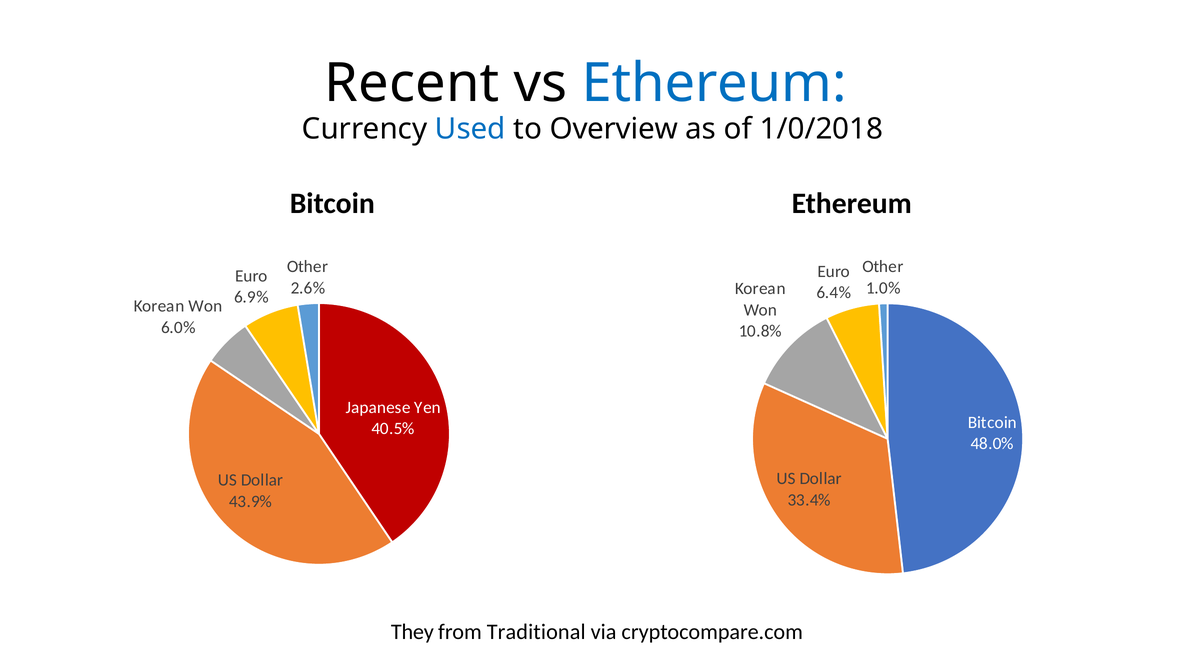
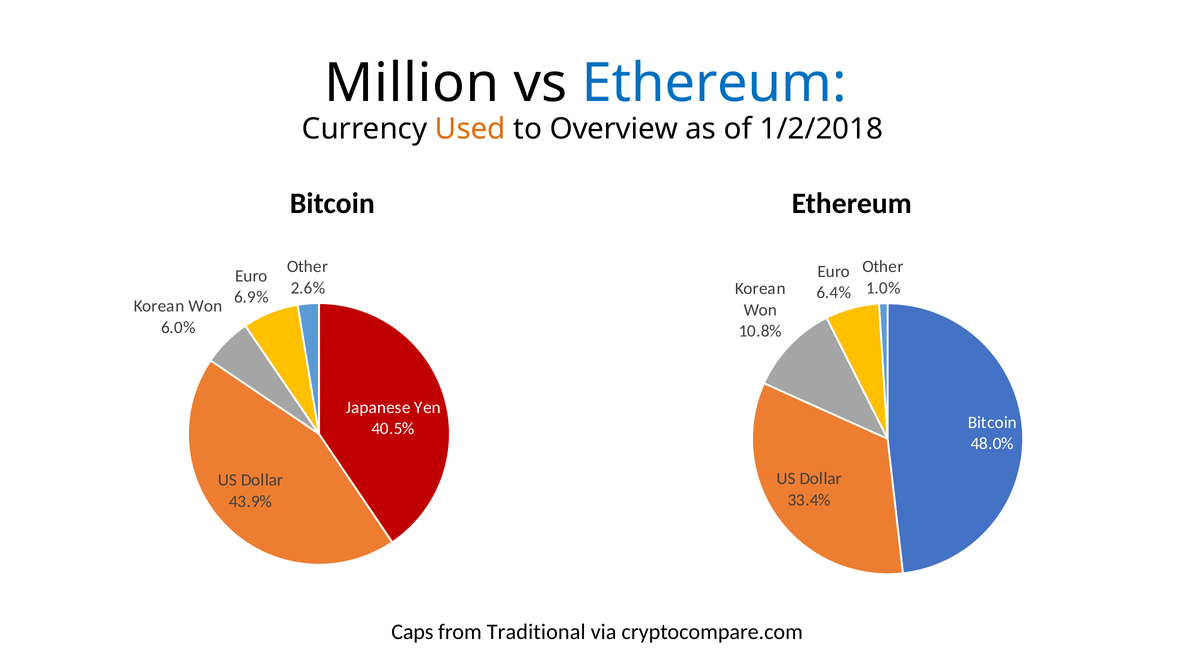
Recent: Recent -> Million
Used colour: blue -> orange
1/0/2018: 1/0/2018 -> 1/2/2018
They: They -> Caps
